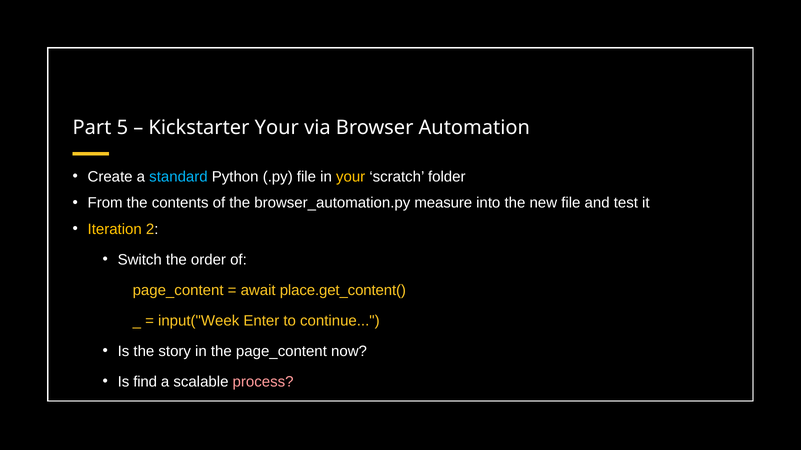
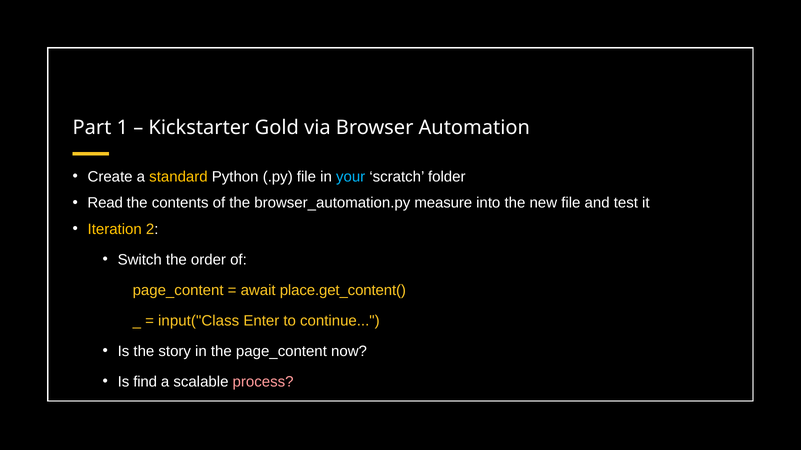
5: 5 -> 1
Kickstarter Your: Your -> Gold
standard colour: light blue -> yellow
your at (351, 177) colour: yellow -> light blue
From: From -> Read
input("Week: input("Week -> input("Class
